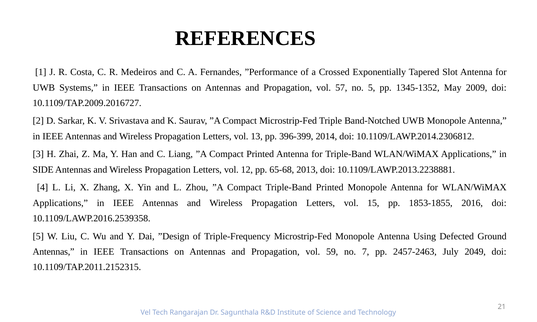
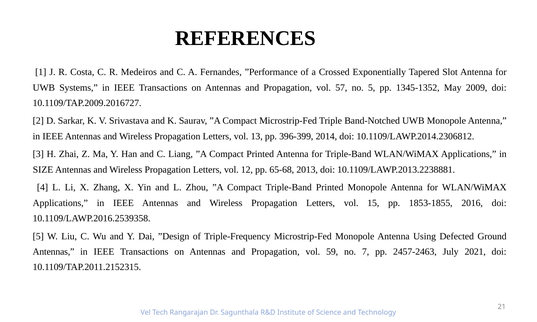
SIDE: SIDE -> SIZE
2049: 2049 -> 2021
